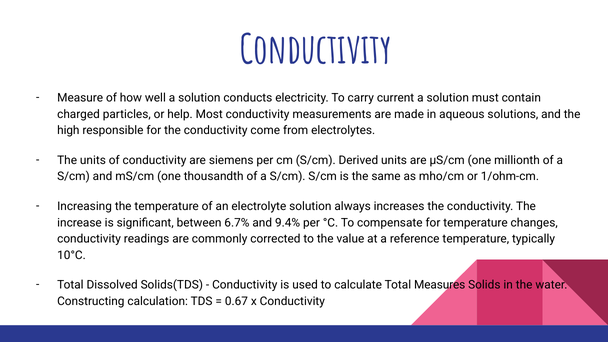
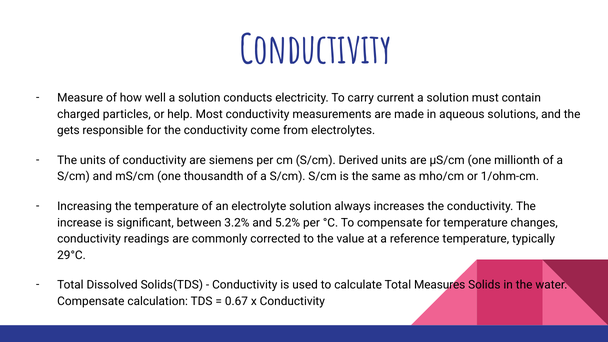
high: high -> gets
6.7%: 6.7% -> 3.2%
9.4%: 9.4% -> 5.2%
10°C: 10°C -> 29°C
Constructing at (91, 301): Constructing -> Compensate
